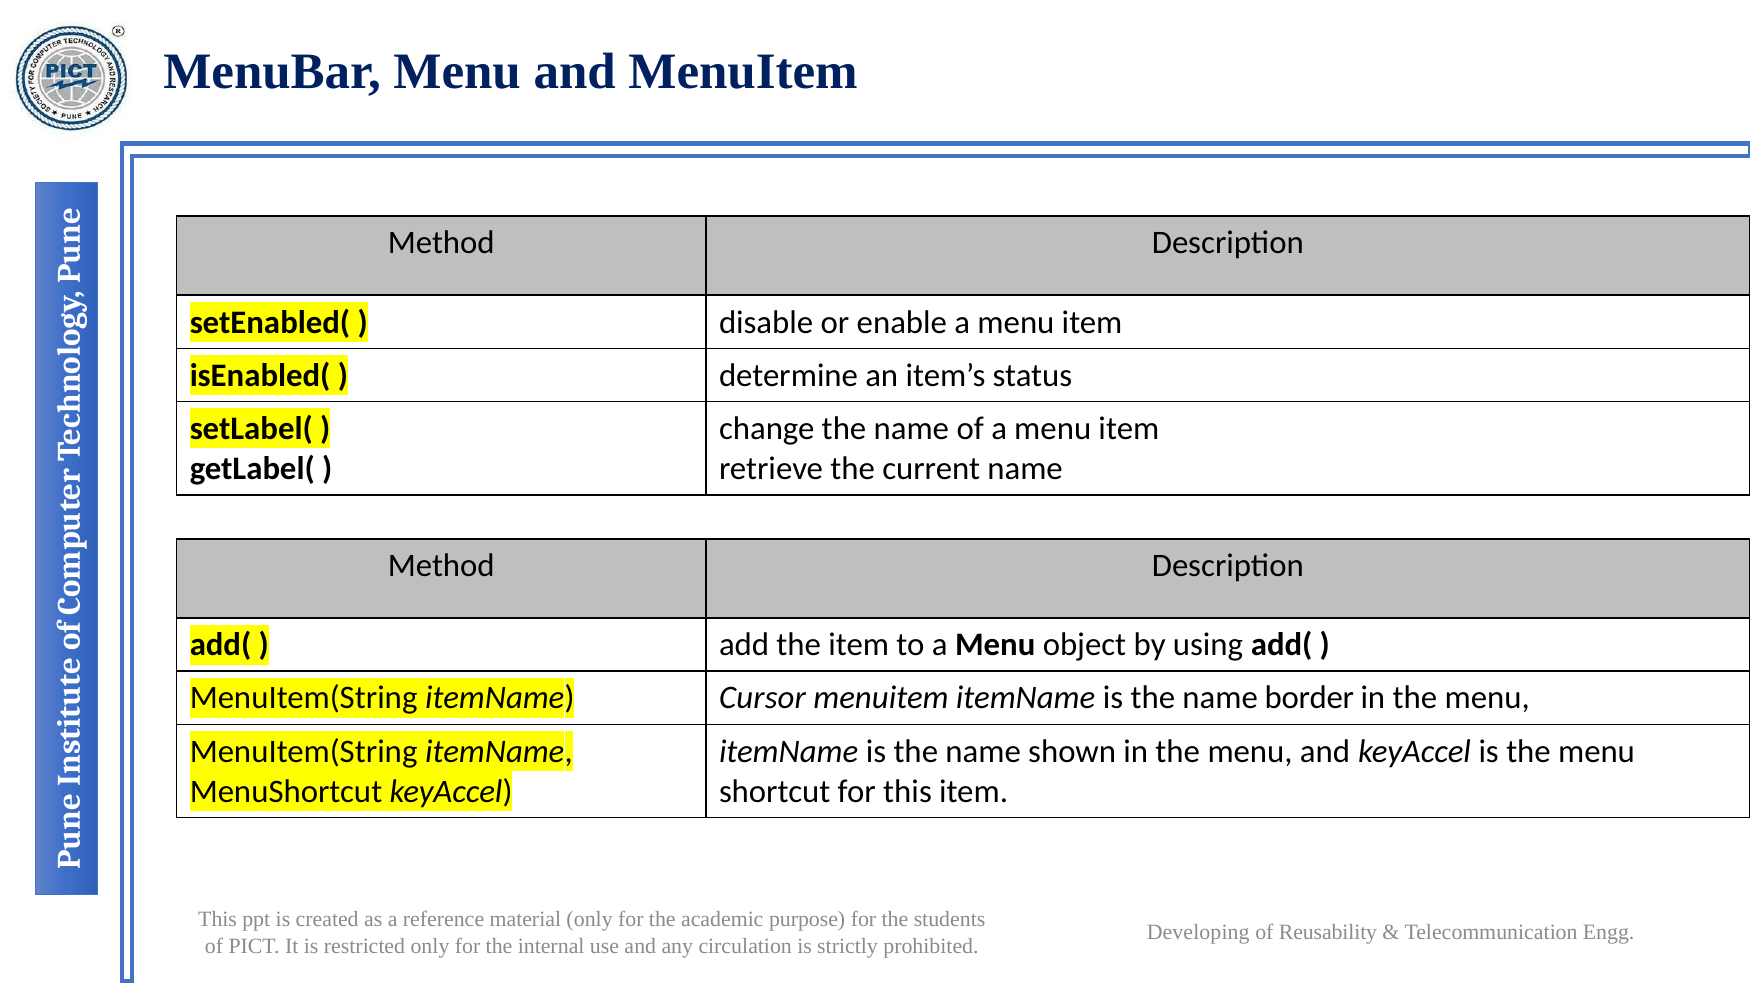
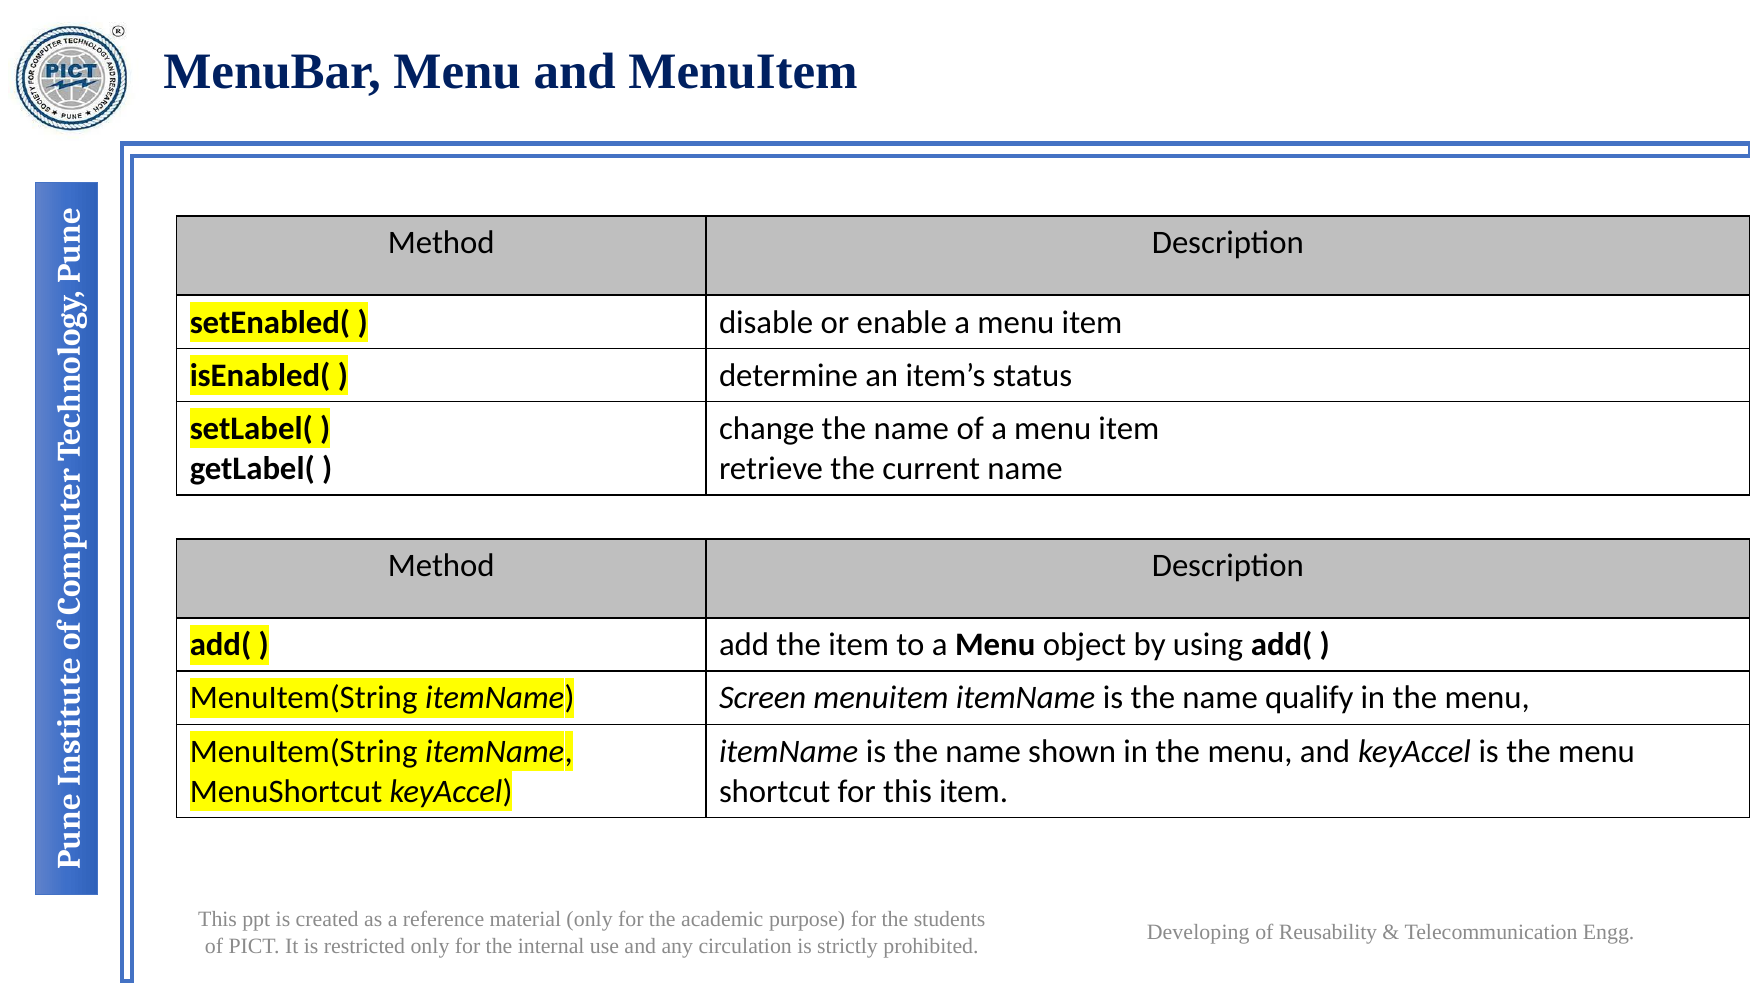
Cursor: Cursor -> Screen
border: border -> qualify
